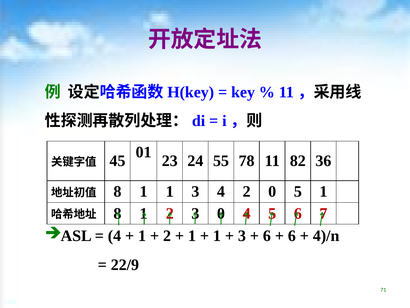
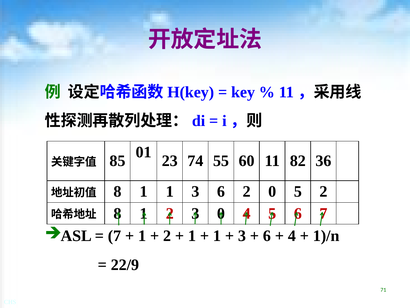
24: 24 -> 74
78: 78 -> 60
45: 45 -> 85
3 4: 4 -> 6
5 1: 1 -> 2
4 at (114, 236): 4 -> 7
6 at (292, 236): 6 -> 4
4)/n: 4)/n -> 1)/n
